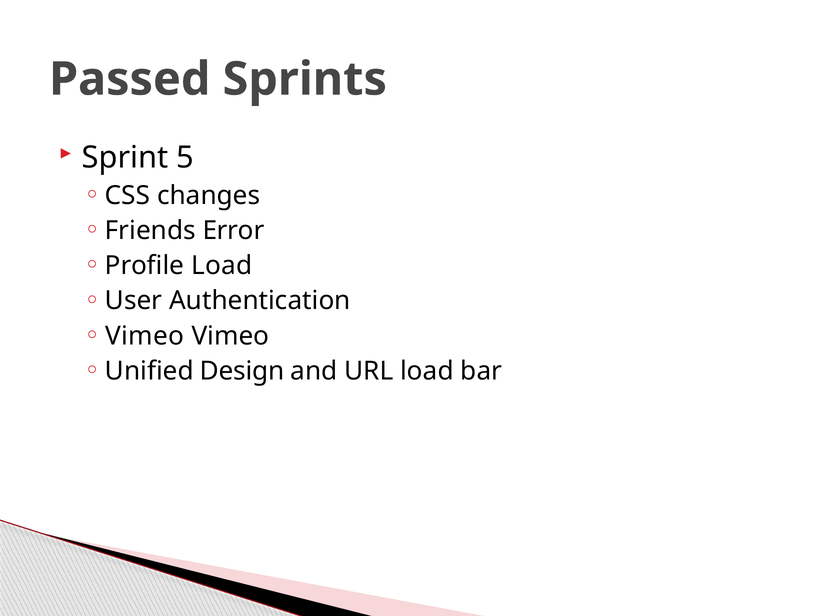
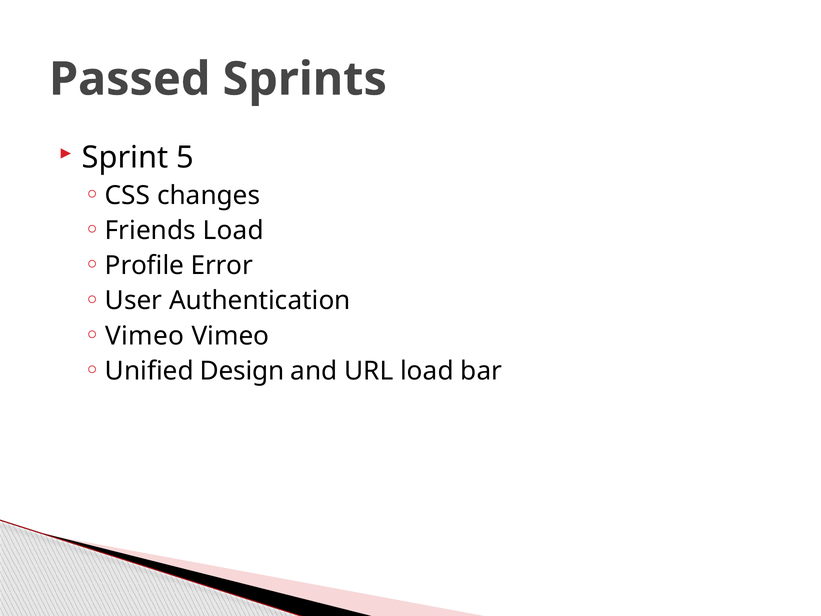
Friends Error: Error -> Load
Profile Load: Load -> Error
